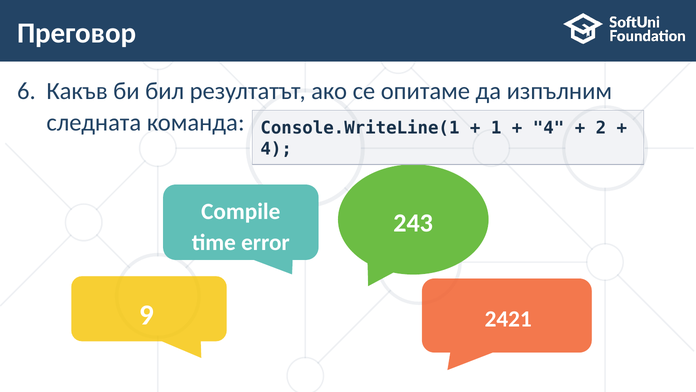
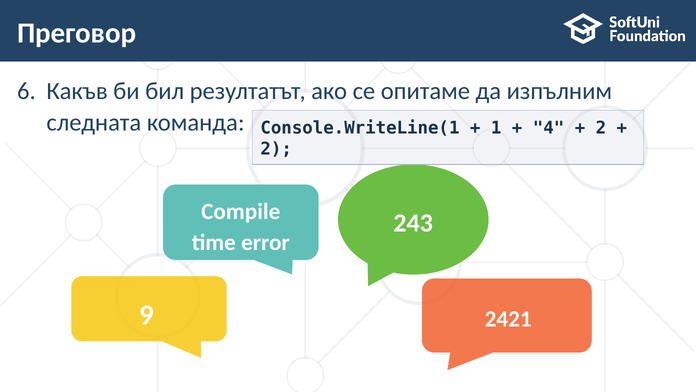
4 at (276, 149): 4 -> 2
